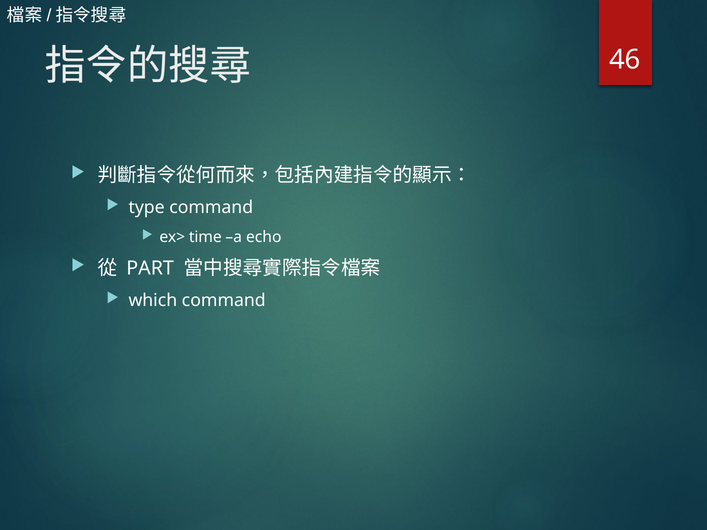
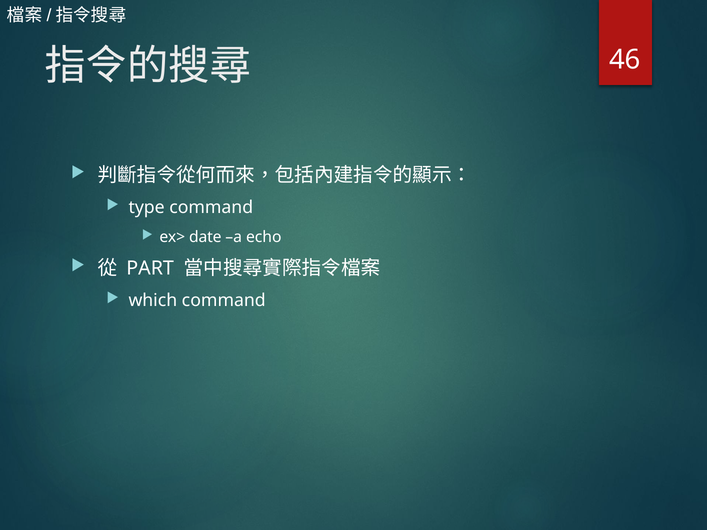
time: time -> date
